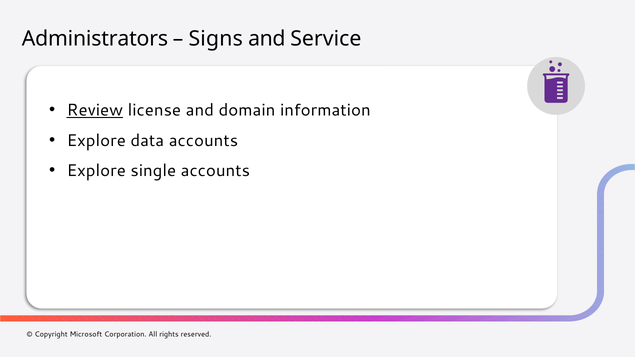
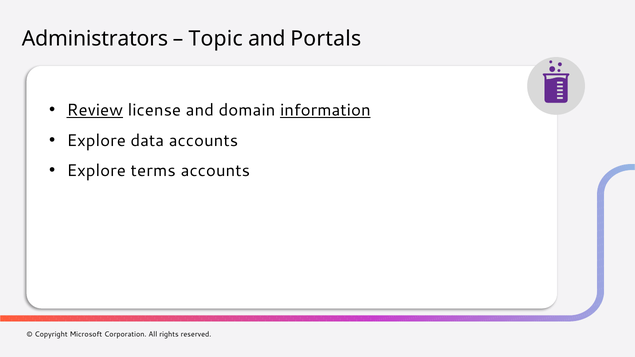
Signs: Signs -> Topic
Service: Service -> Portals
information underline: none -> present
single: single -> terms
